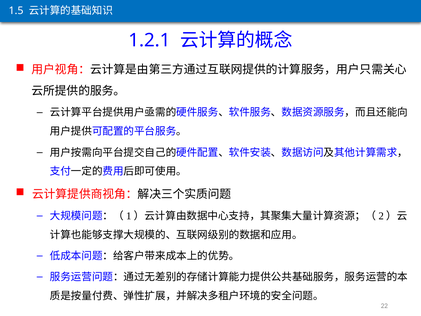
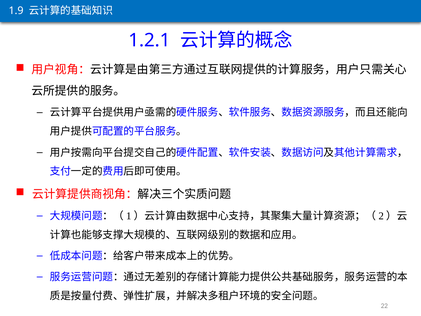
1.5: 1.5 -> 1.9
